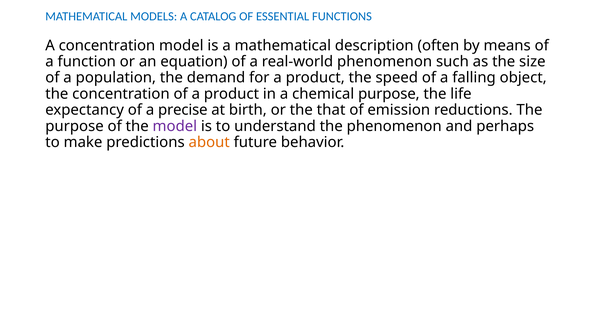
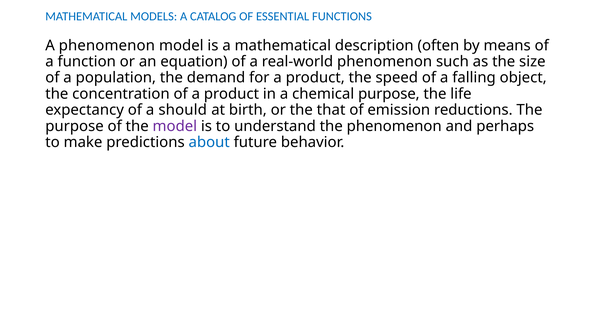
A concentration: concentration -> phenomenon
precise: precise -> should
about colour: orange -> blue
